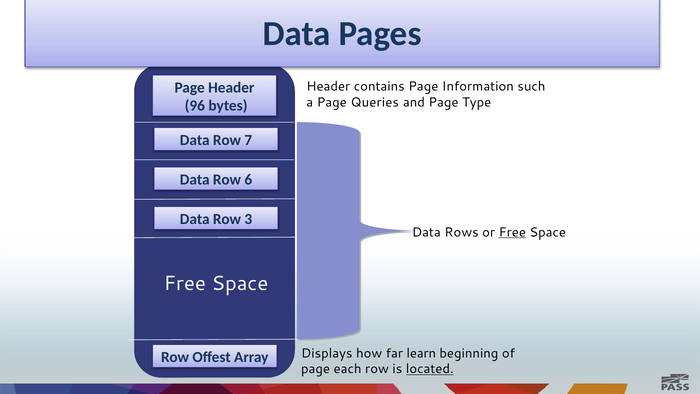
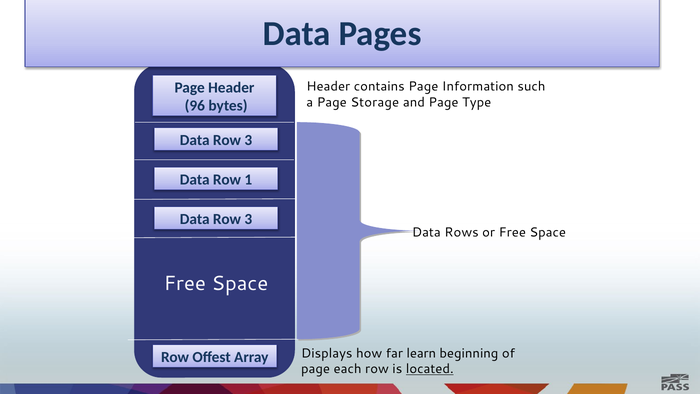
Queries: Queries -> Storage
7 at (248, 140): 7 -> 3
6: 6 -> 1
Free at (512, 232) underline: present -> none
